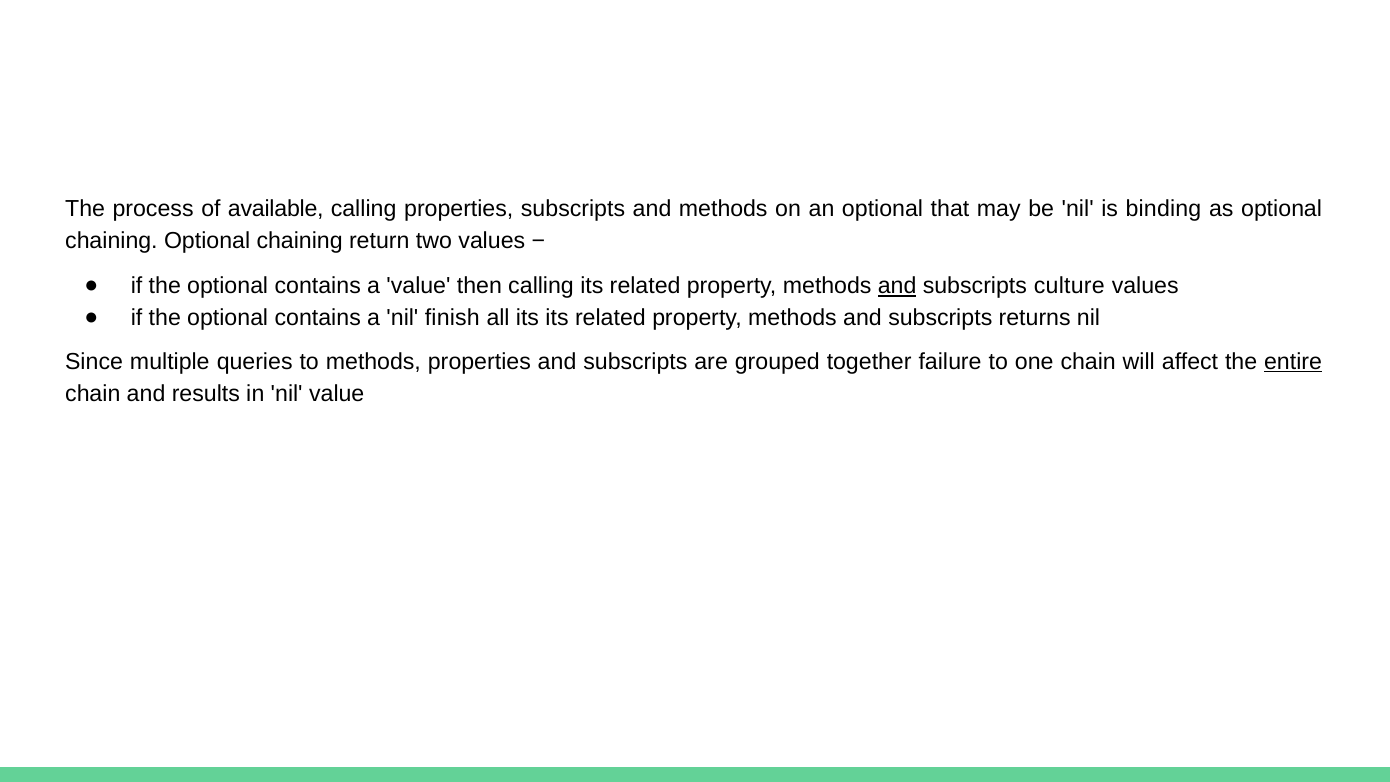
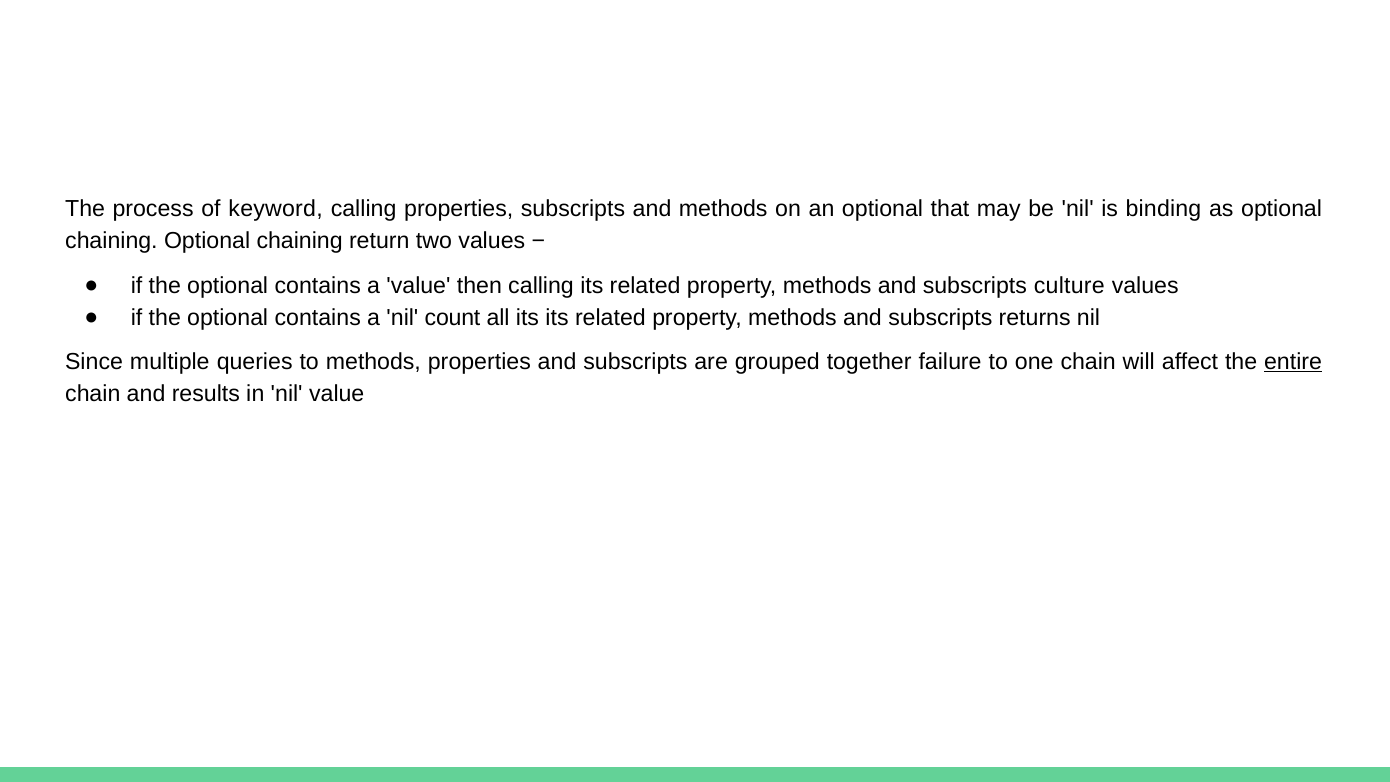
available: available -> keyword
and at (897, 286) underline: present -> none
finish: finish -> count
